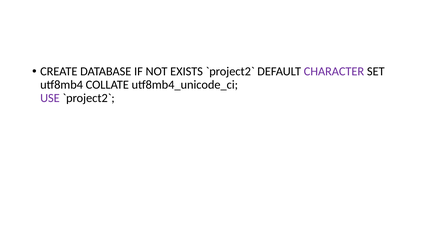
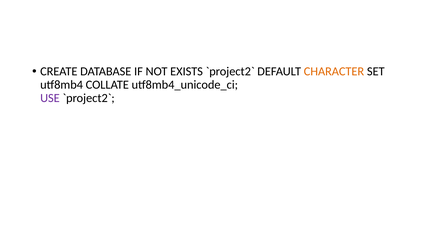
CHARACTER colour: purple -> orange
